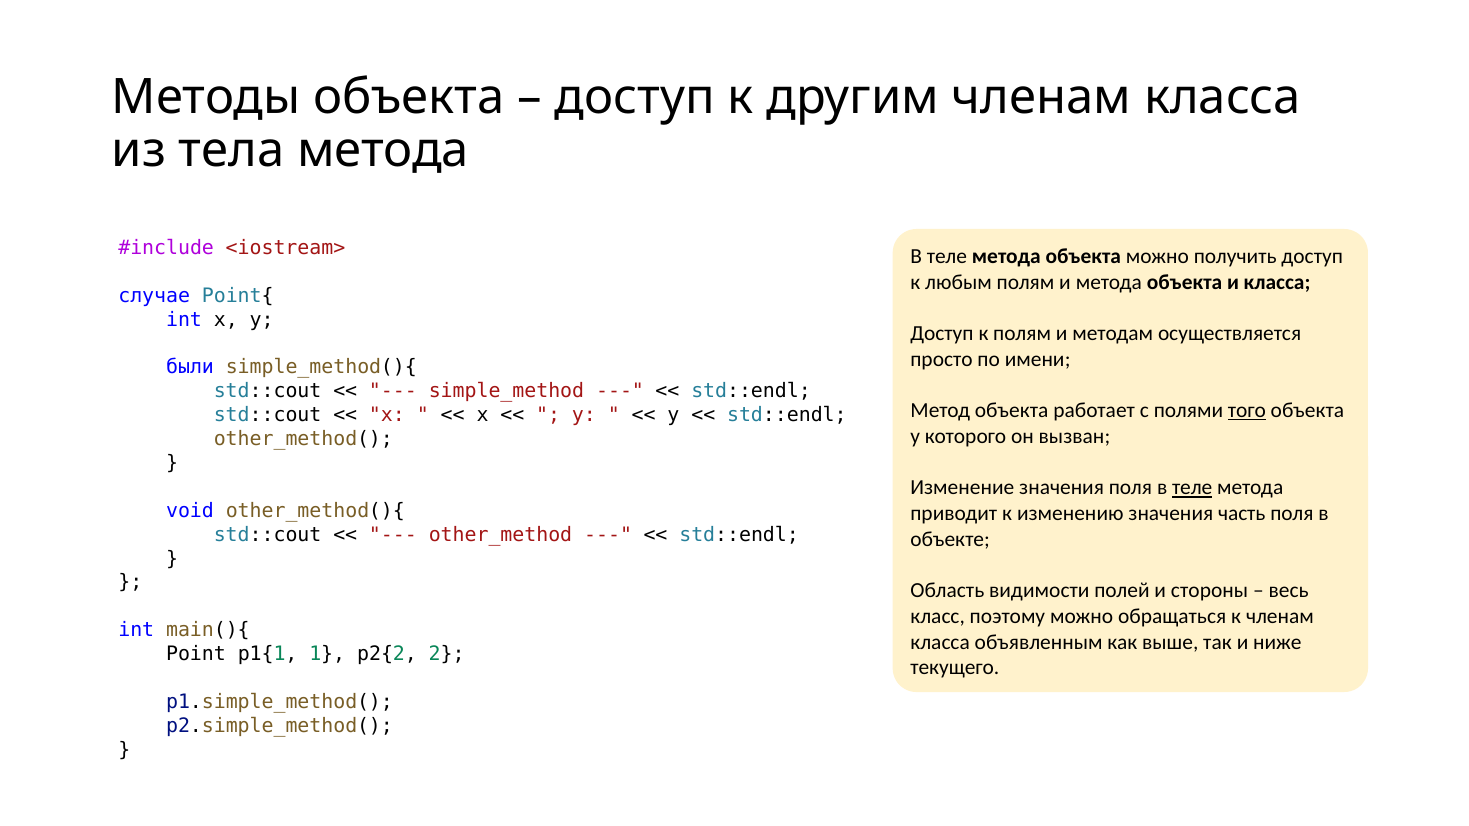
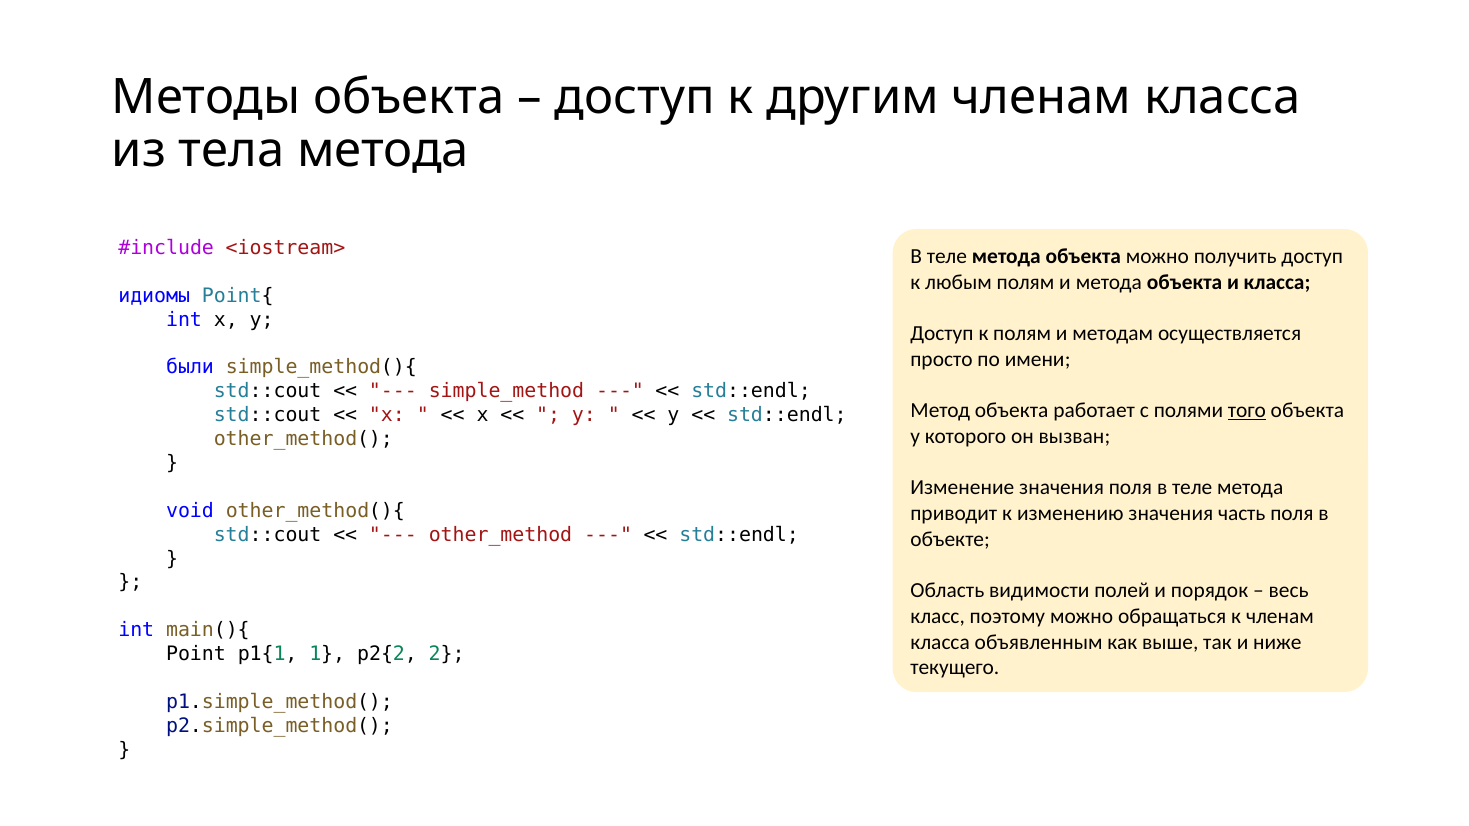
случае: случае -> идиомы
теле at (1192, 488) underline: present -> none
стороны: стороны -> порядок
